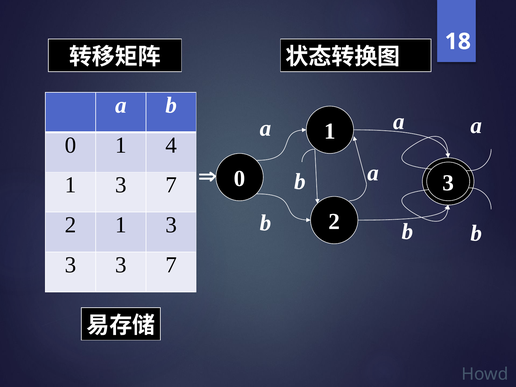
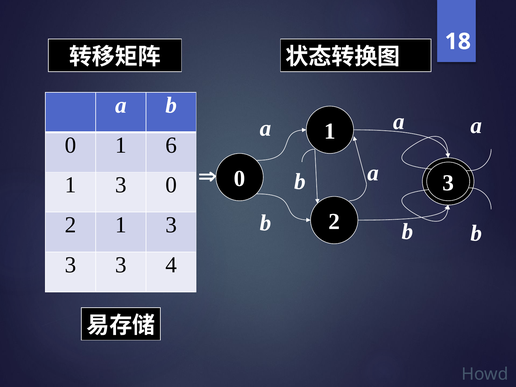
4: 4 -> 6
1 3 7: 7 -> 0
3 3 7: 7 -> 4
